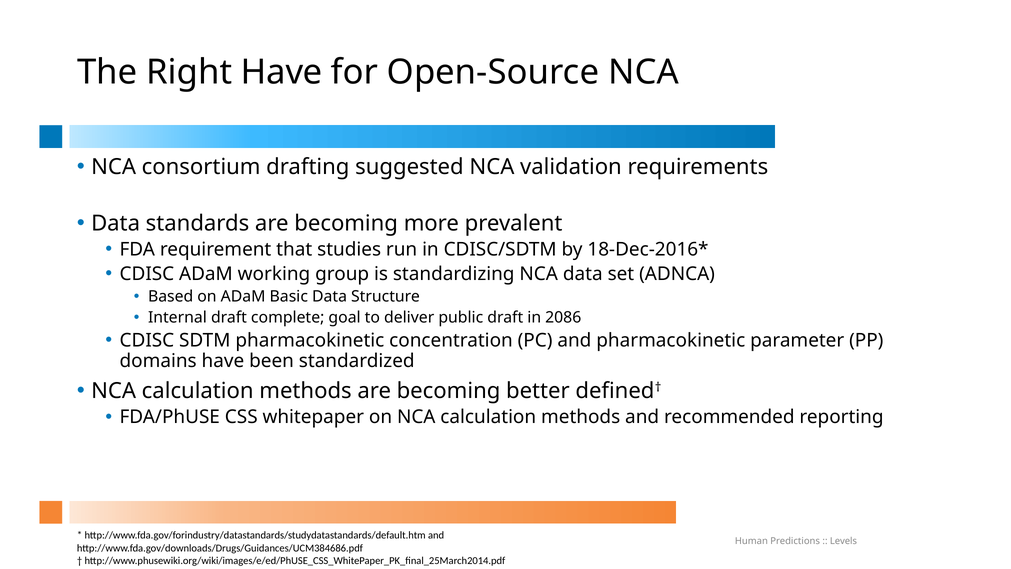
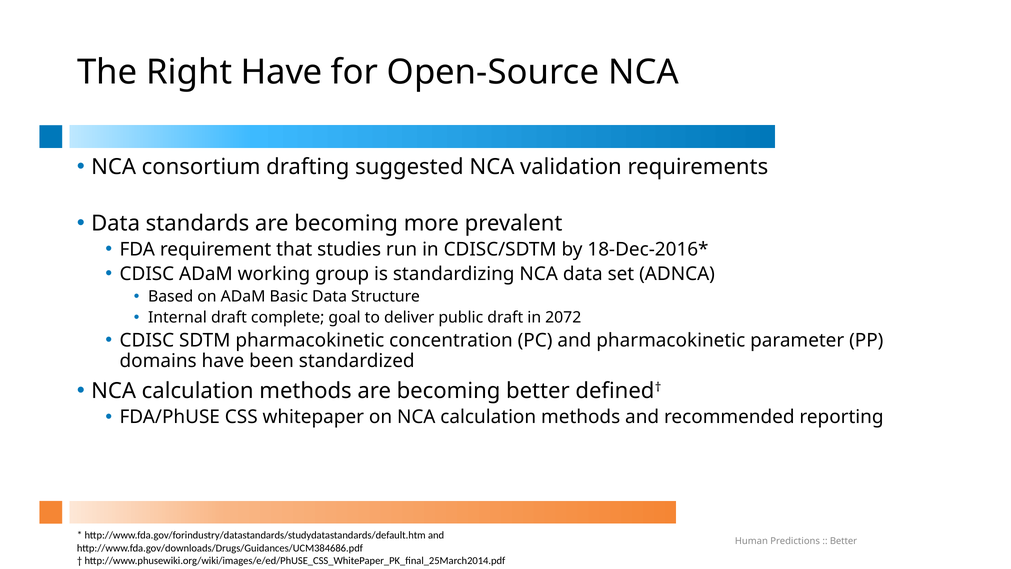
2086: 2086 -> 2072
Levels at (843, 541): Levels -> Better
